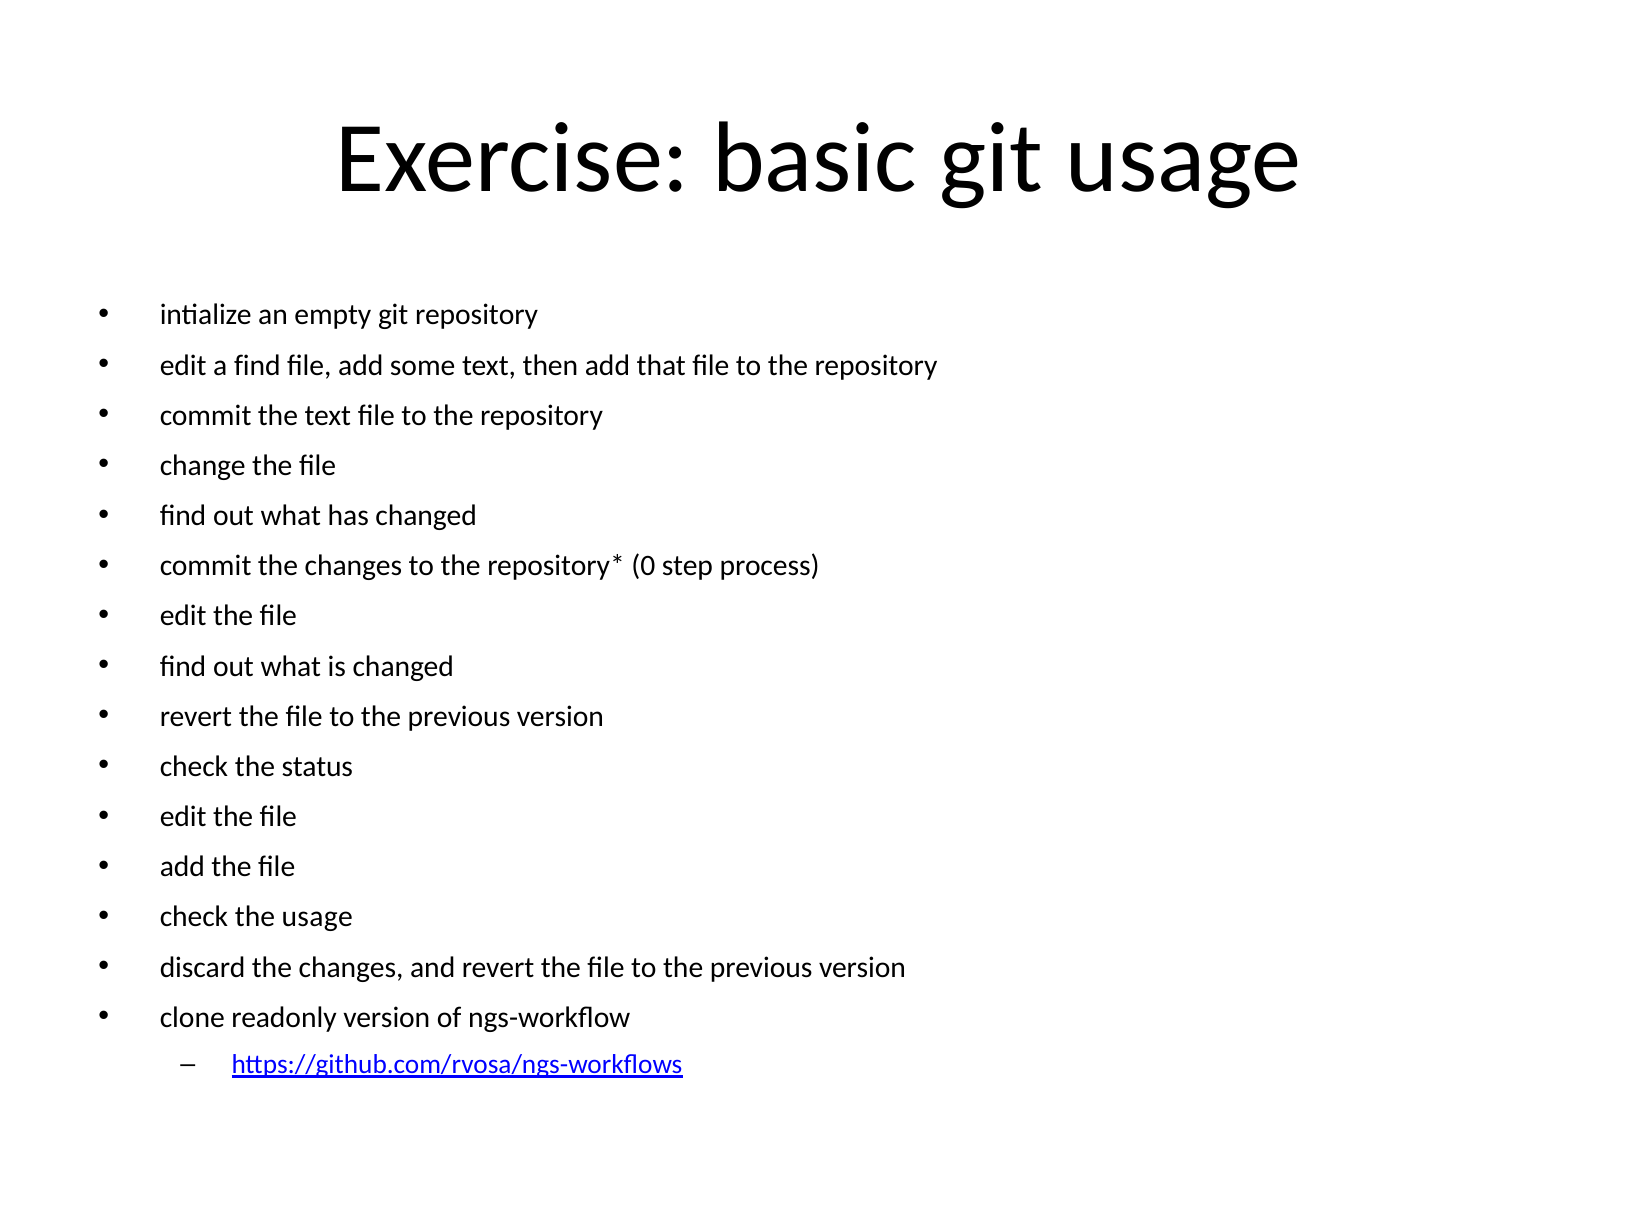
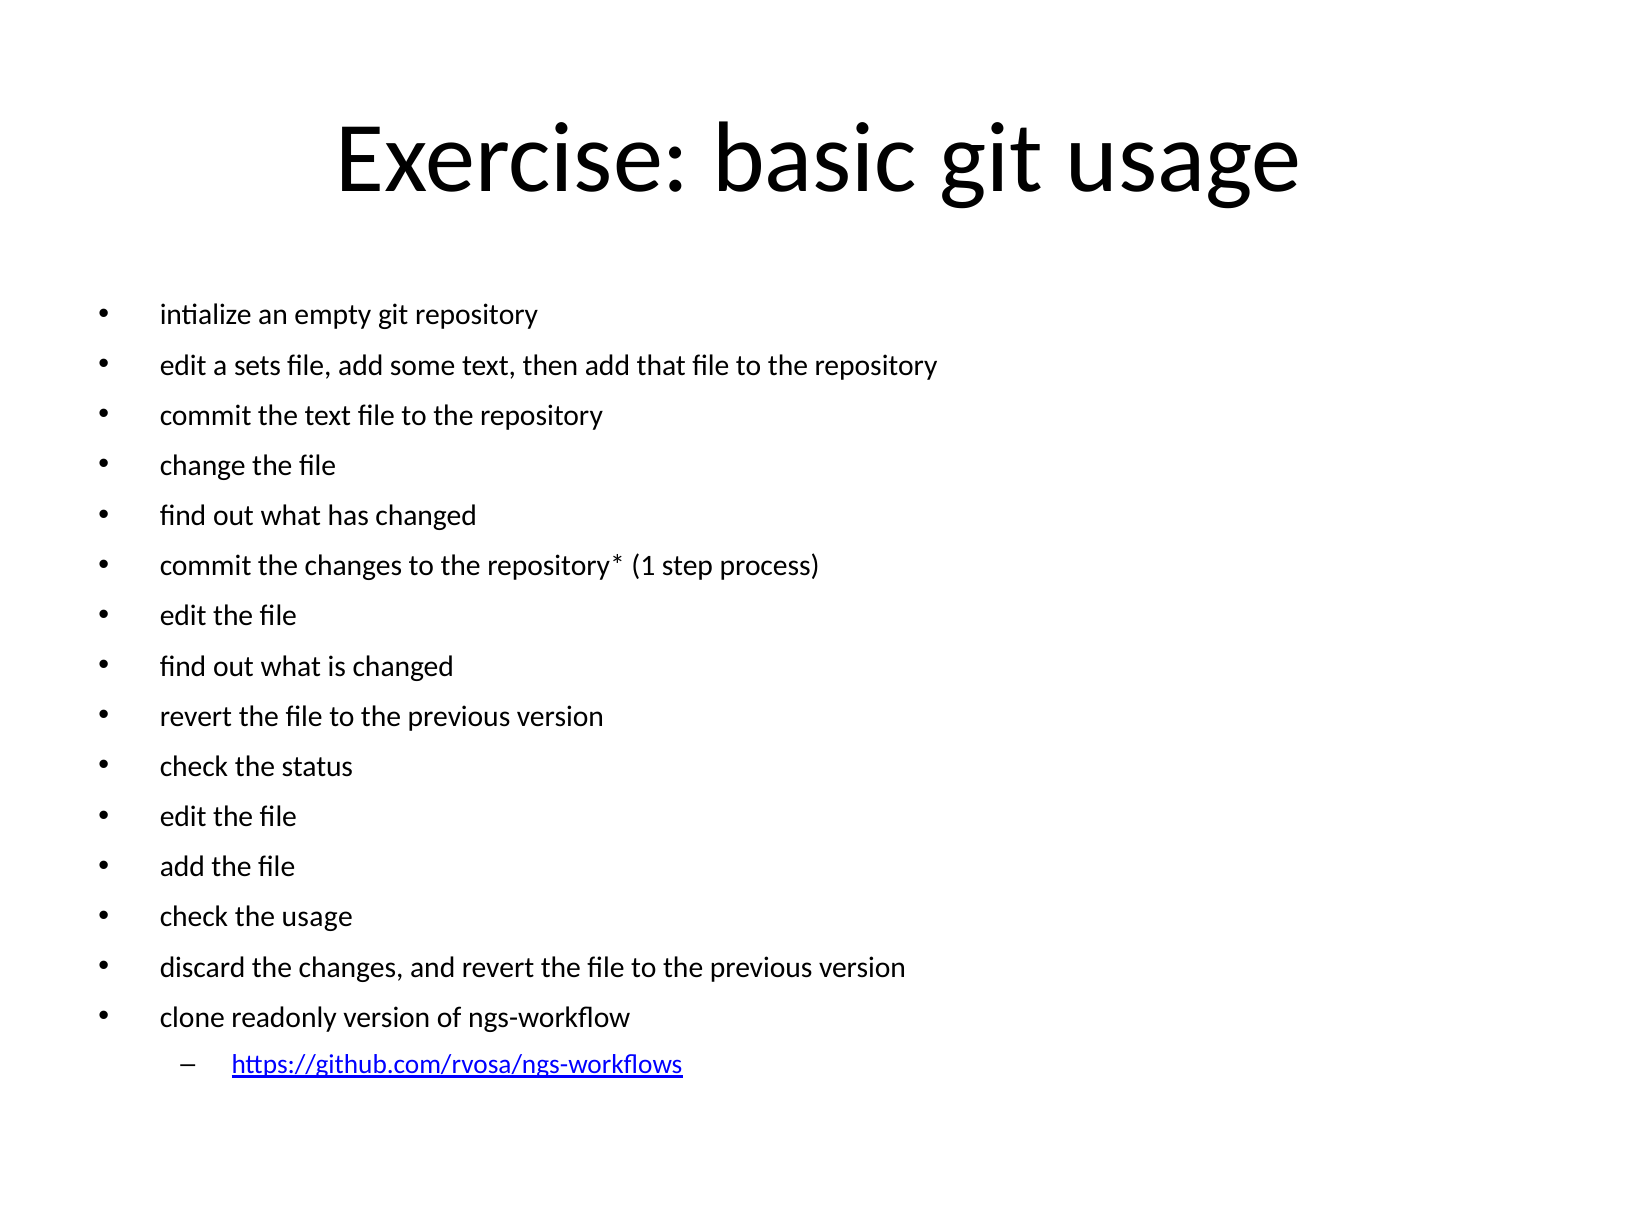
a find: find -> sets
0: 0 -> 1
